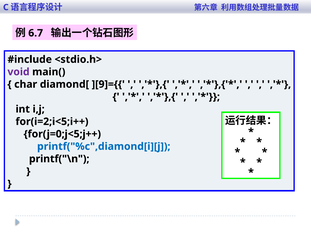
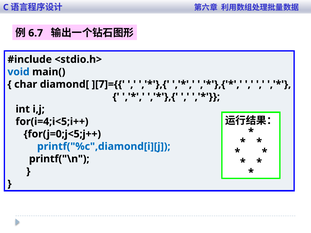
void colour: purple -> blue
][9]={{: ][9]={{ -> ][7]={{
for(i=2;i<5;i++: for(i=2;i<5;i++ -> for(i=4;i<5;i++
